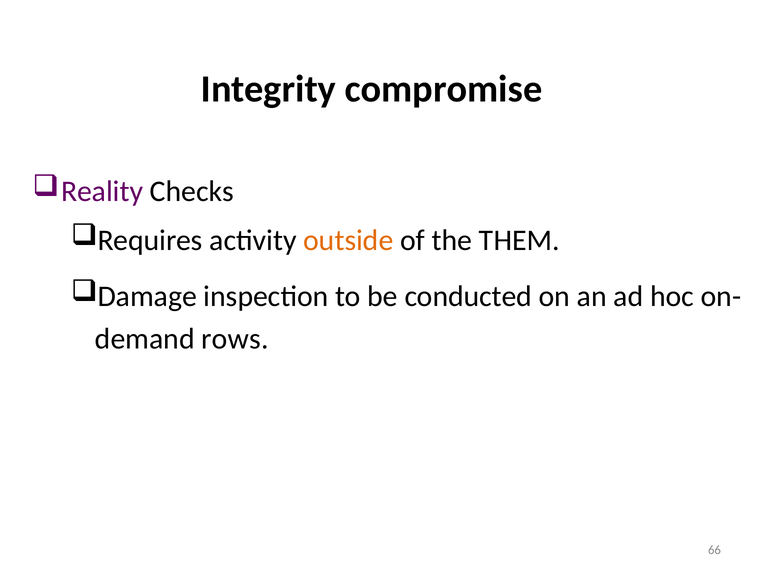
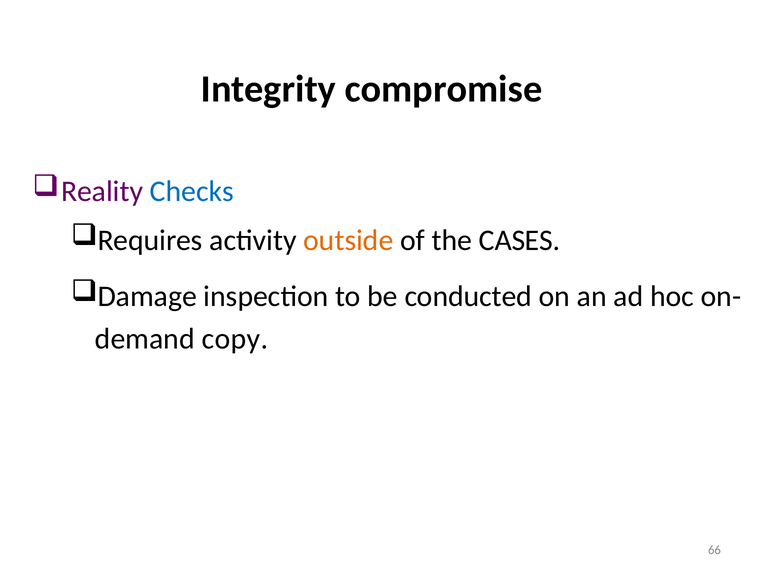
Checks colour: black -> blue
THEM: THEM -> CASES
rows: rows -> copy
